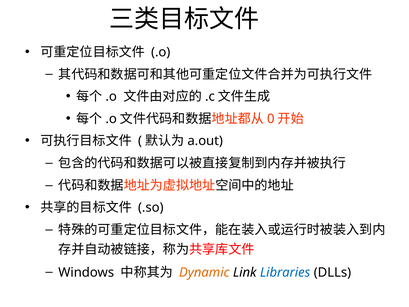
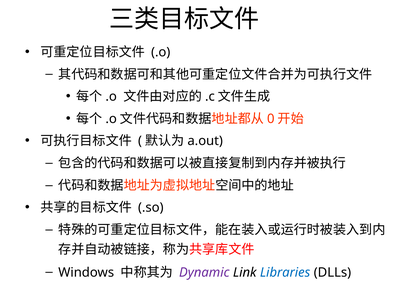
Dynamic colour: orange -> purple
